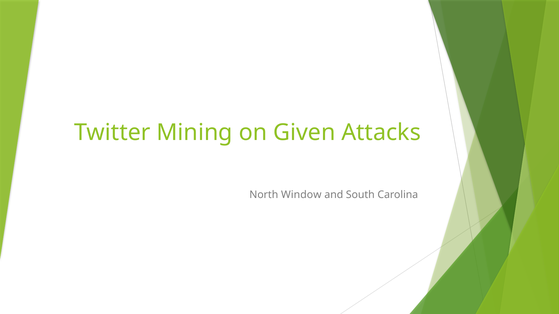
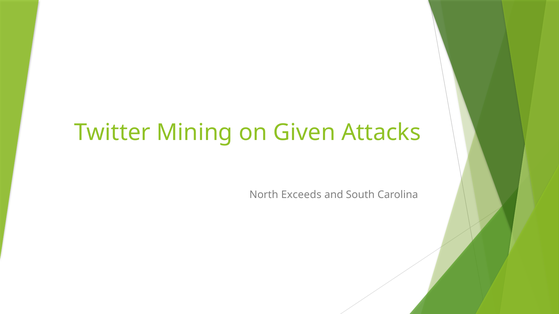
Window: Window -> Exceeds
